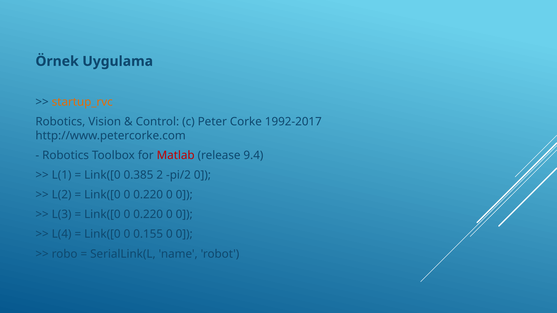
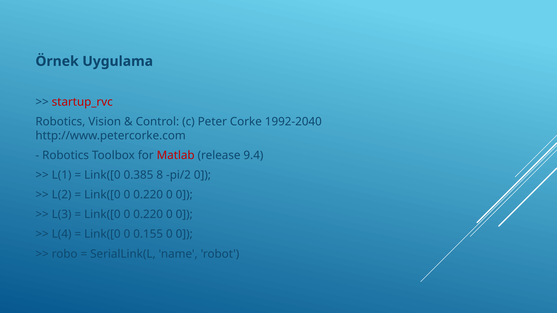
startup_rvc colour: orange -> red
1992-2017: 1992-2017 -> 1992-2040
2: 2 -> 8
